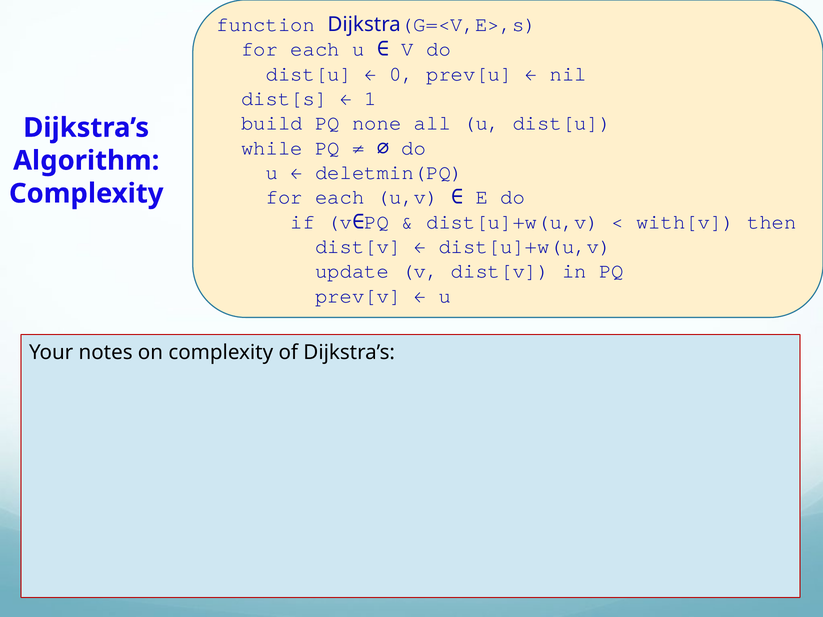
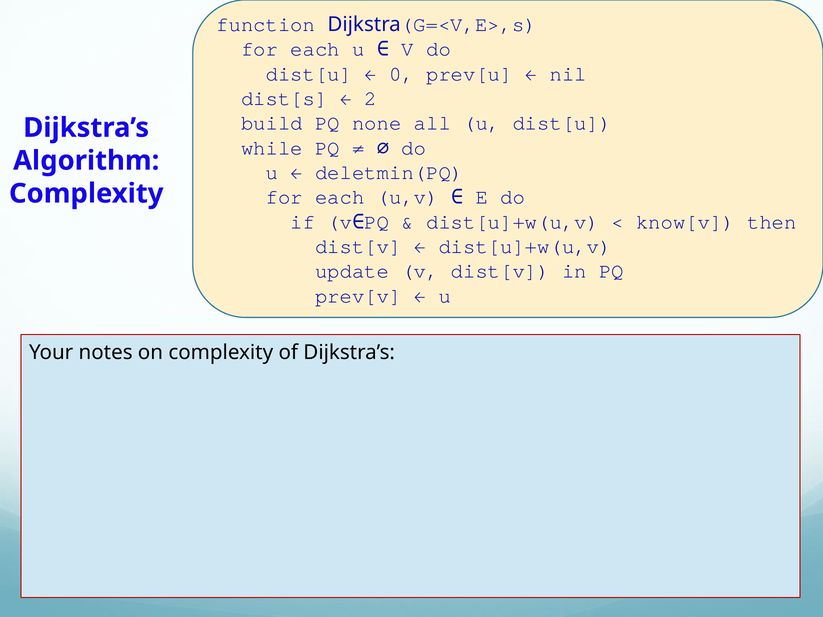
1 at (371, 98): 1 -> 2
with[v: with[v -> know[v
